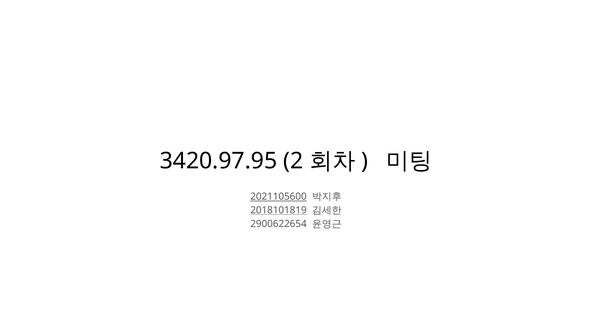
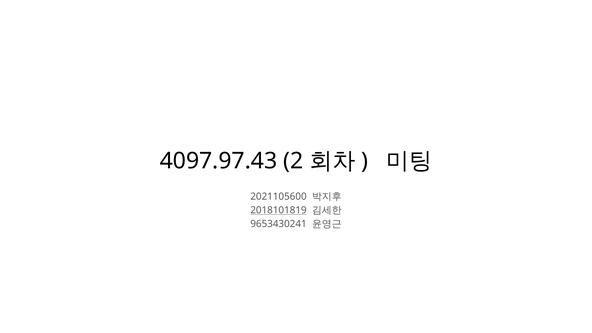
3420.97.95: 3420.97.95 -> 4097.97.43
2021105600 underline: present -> none
2900622654: 2900622654 -> 9653430241
